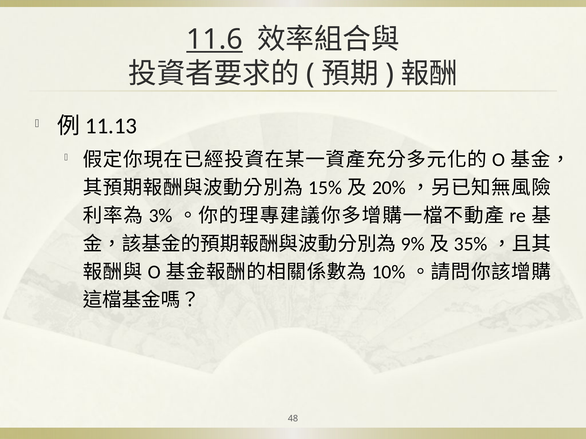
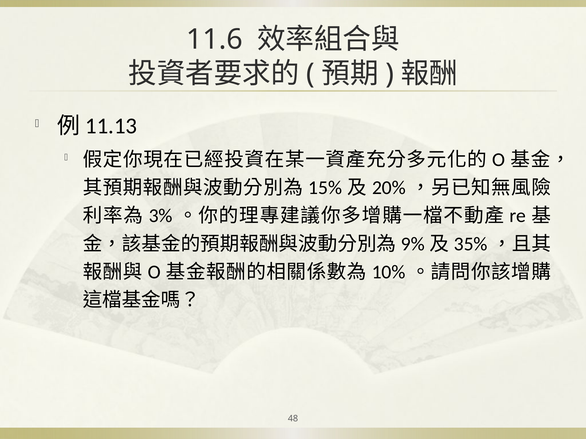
11.6 underline: present -> none
